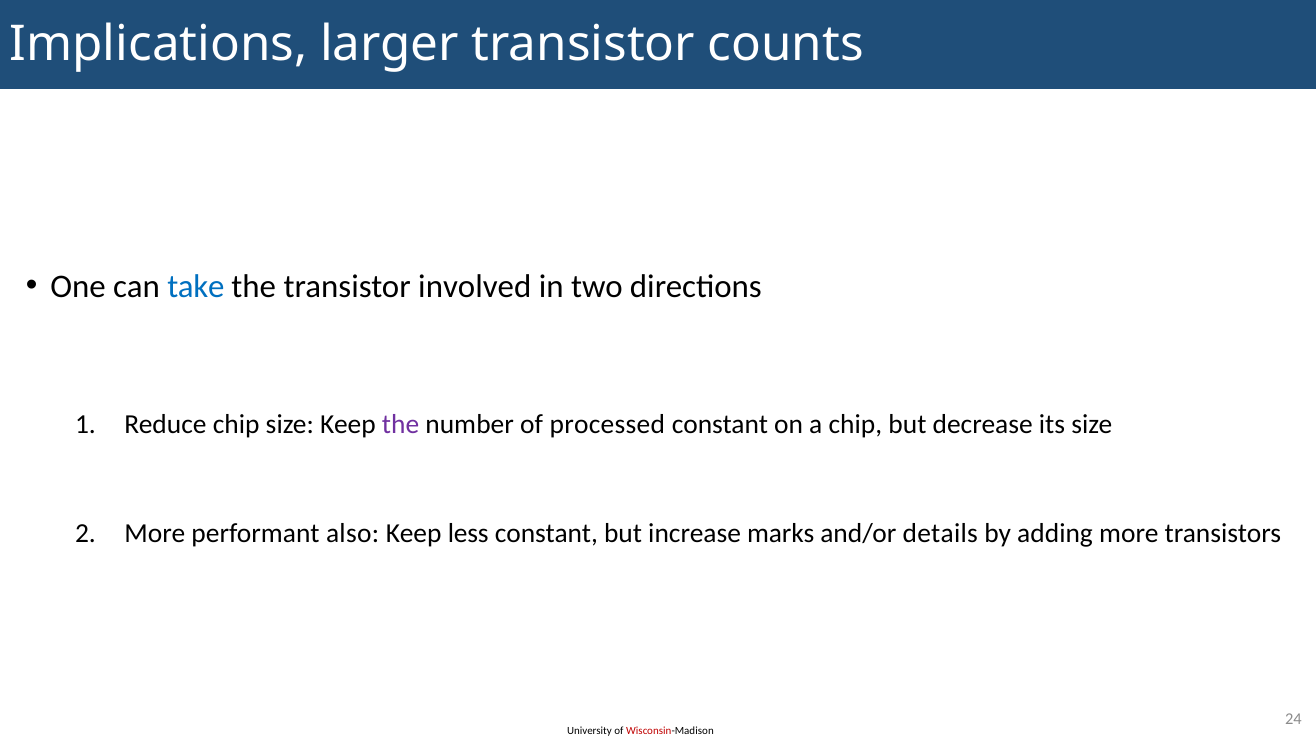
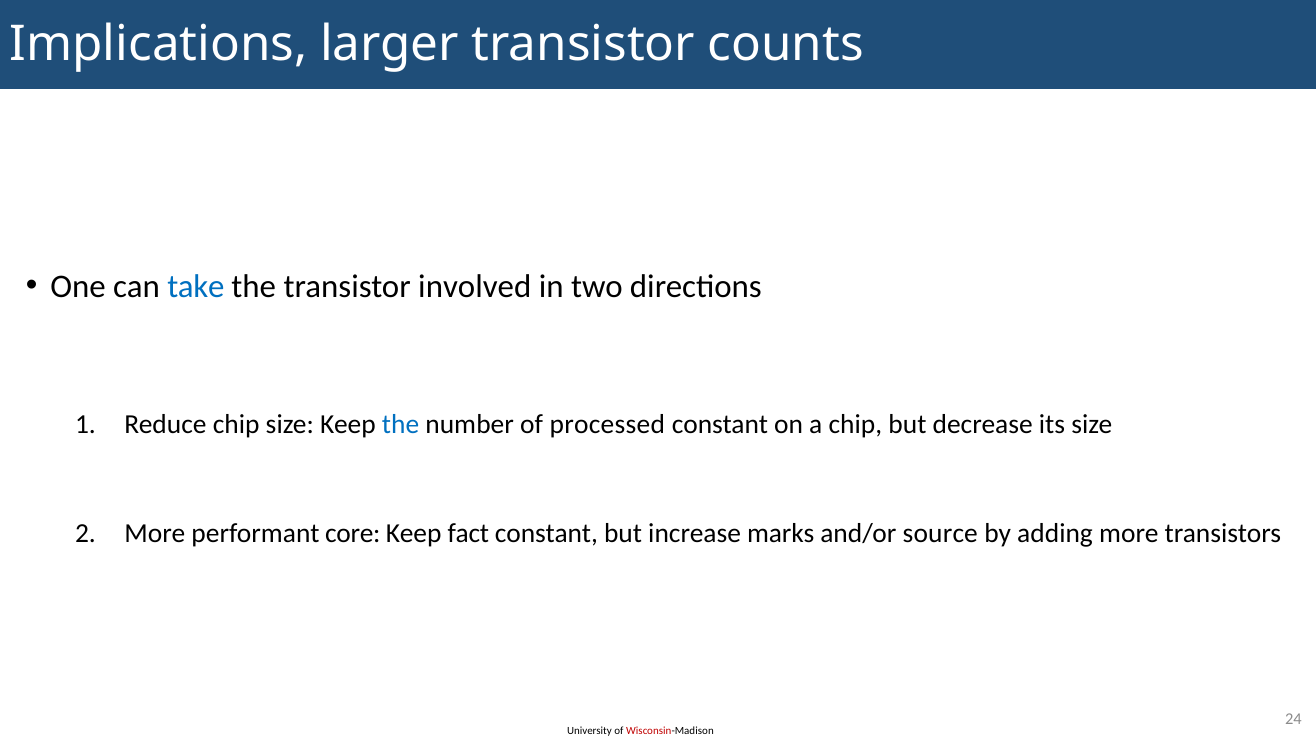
the at (401, 424) colour: purple -> blue
also: also -> core
less: less -> fact
details: details -> source
